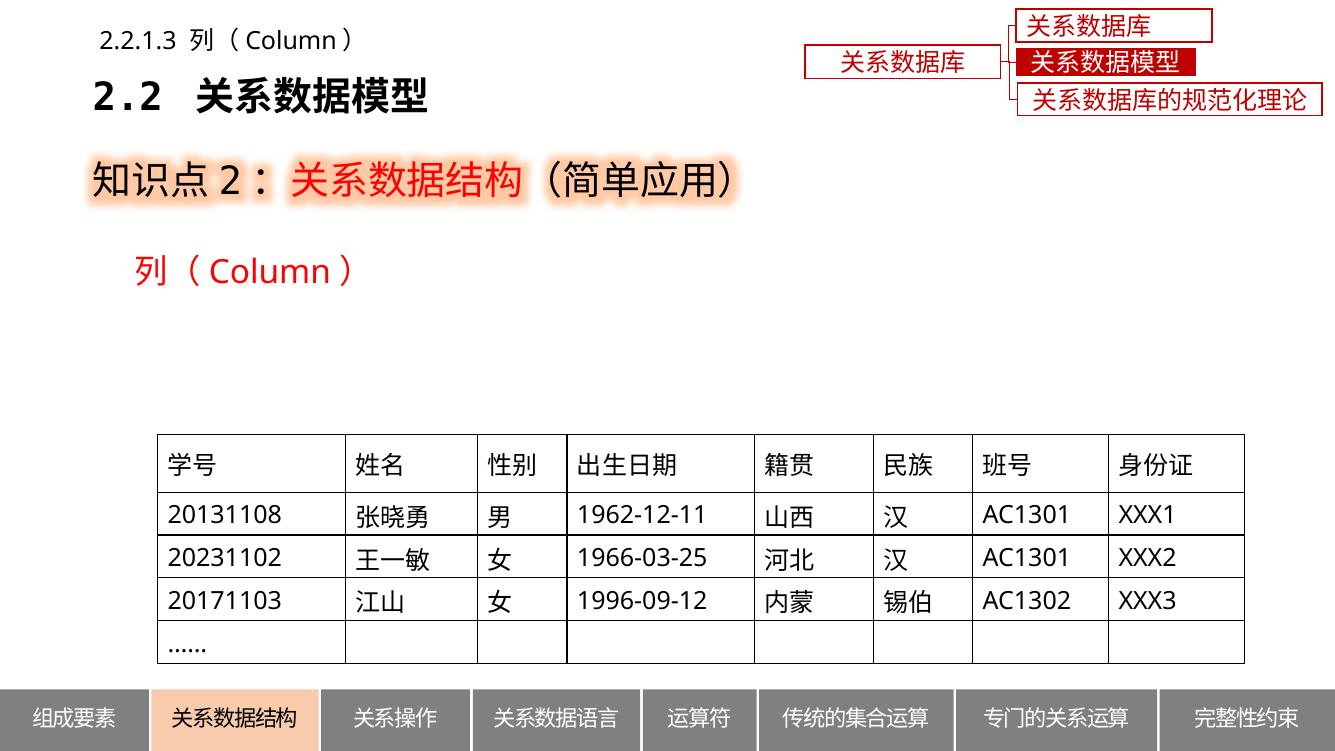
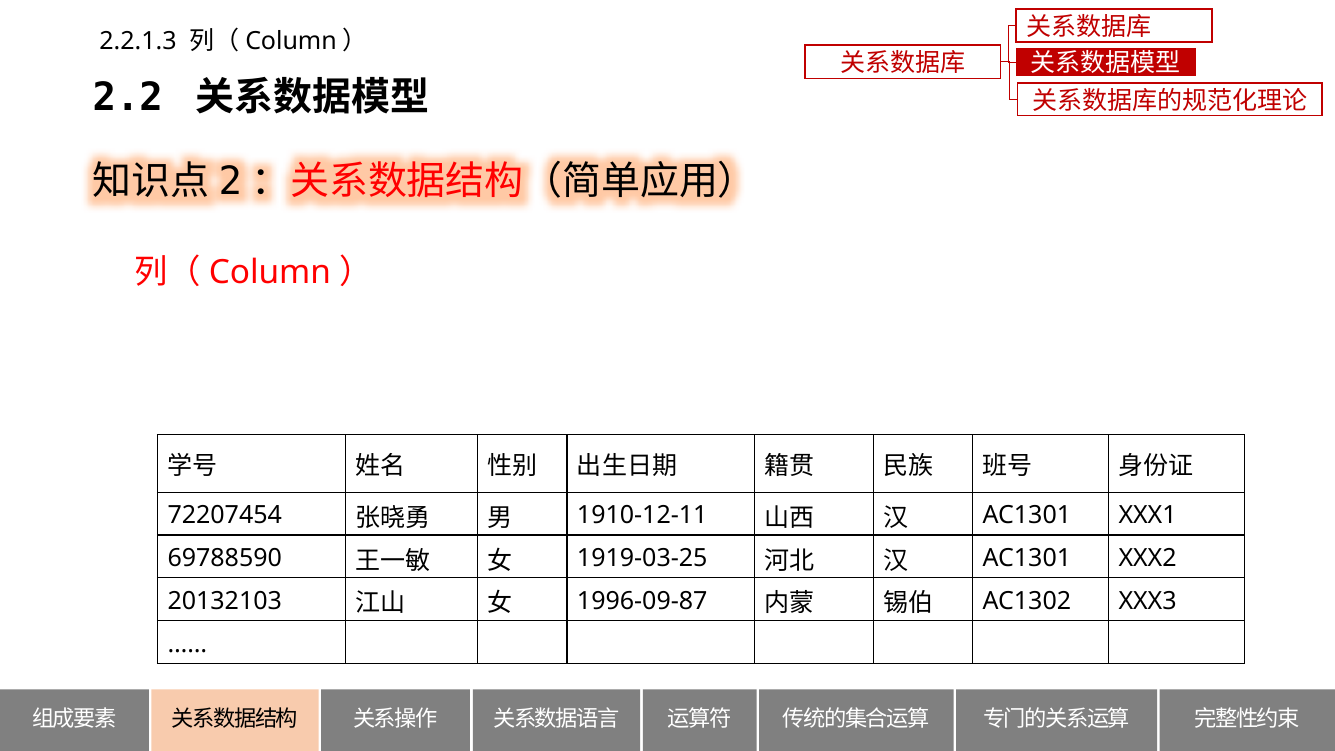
20131108: 20131108 -> 72207454
1962-12-11: 1962-12-11 -> 1910-12-11
20231102: 20231102 -> 69788590
1966-03-25: 1966-03-25 -> 1919-03-25
20171103: 20171103 -> 20132103
1996-09-12: 1996-09-12 -> 1996-09-87
